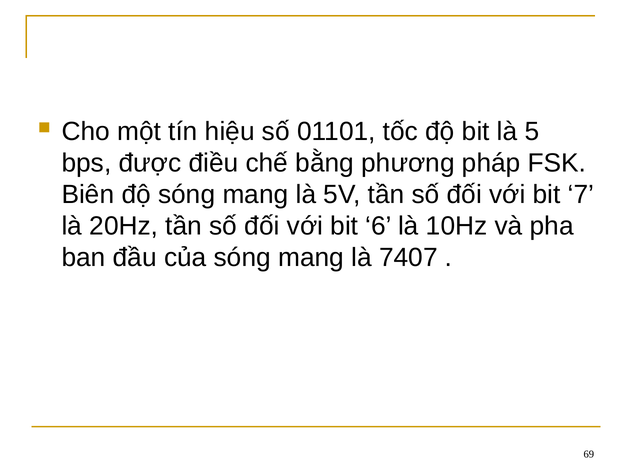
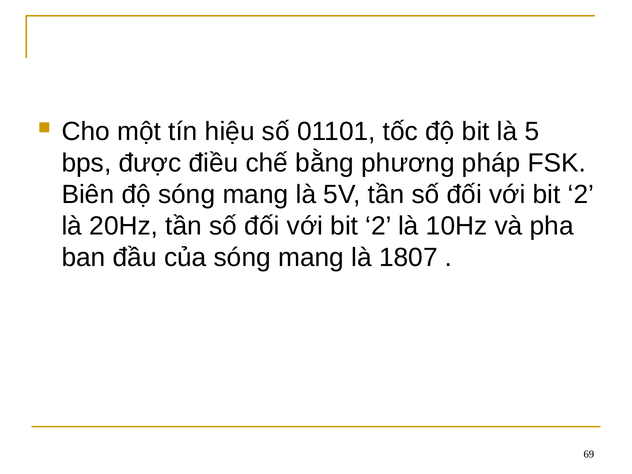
7 at (581, 195): 7 -> 2
6 at (379, 226): 6 -> 2
7407: 7407 -> 1807
